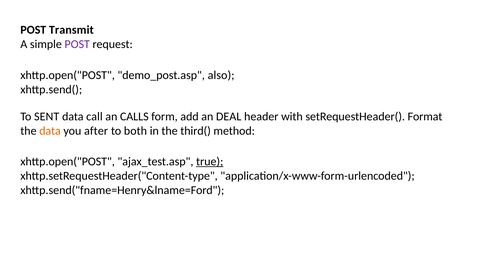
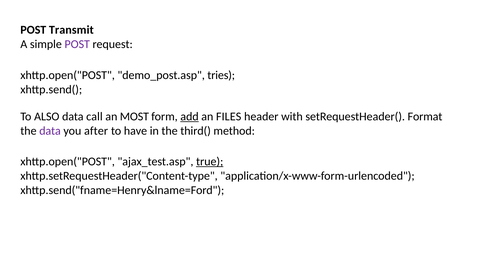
also: also -> tries
SENT: SENT -> ALSO
CALLS: CALLS -> MOST
add underline: none -> present
DEAL: DEAL -> FILES
data at (50, 131) colour: orange -> purple
both: both -> have
